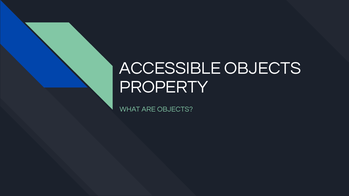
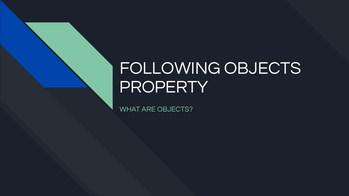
ACCESSIBLE: ACCESSIBLE -> FOLLOWING
